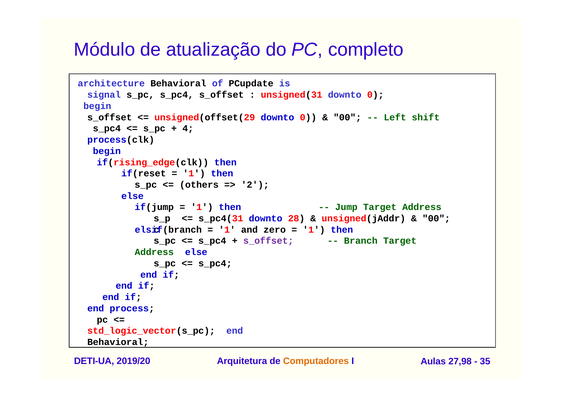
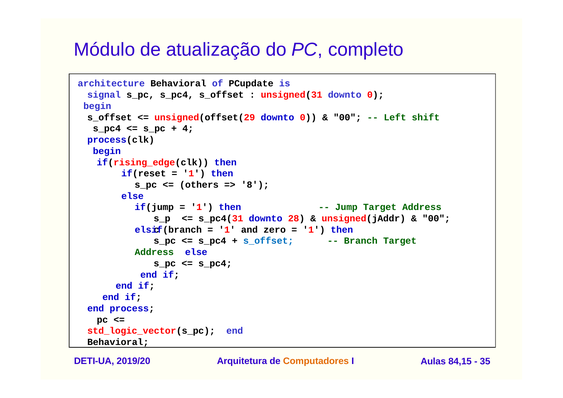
2: 2 -> 8
s_offset at (268, 241) colour: purple -> blue
27,98: 27,98 -> 84,15
